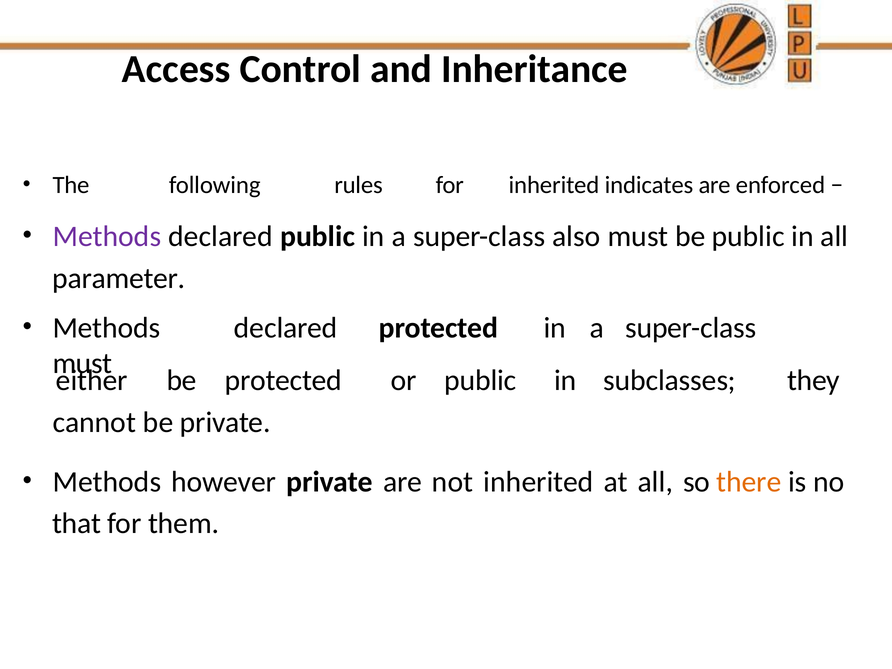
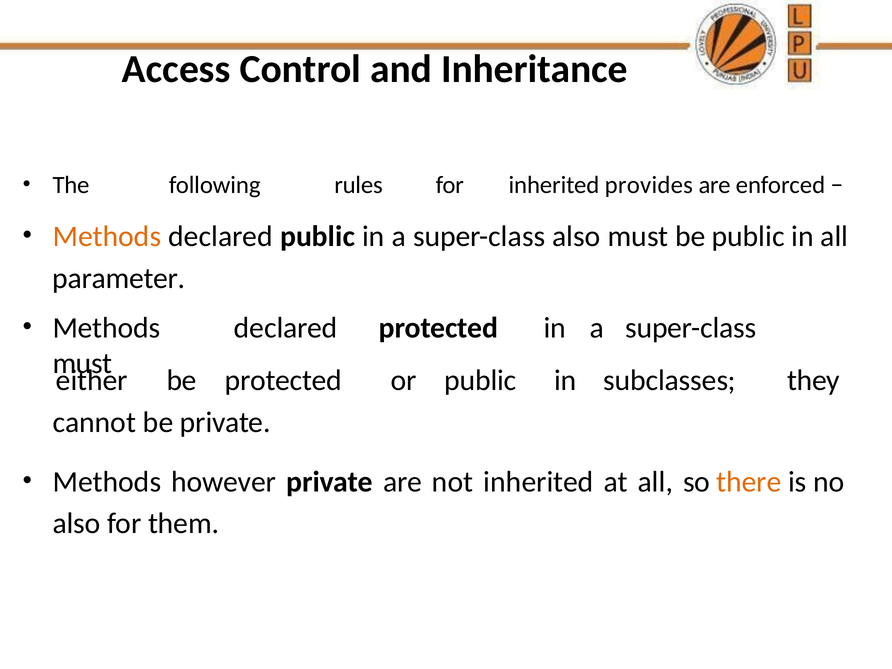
indicates: indicates -> provides
Methods at (107, 236) colour: purple -> orange
that at (77, 523): that -> also
